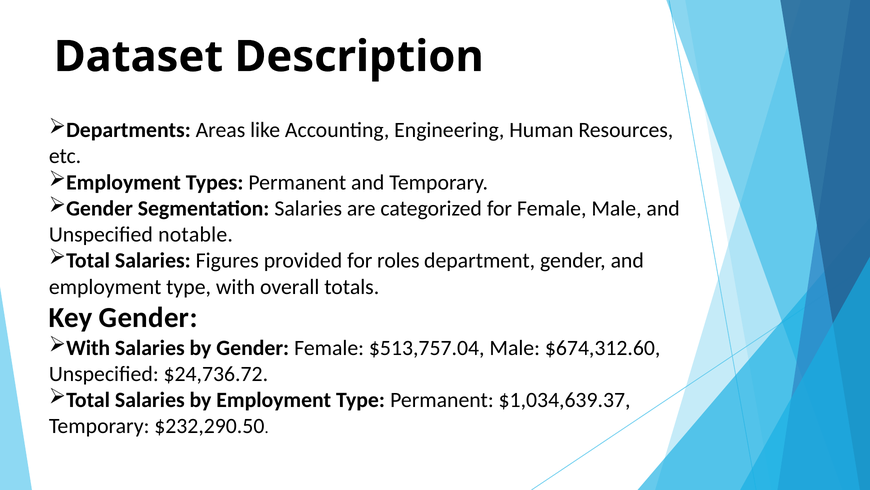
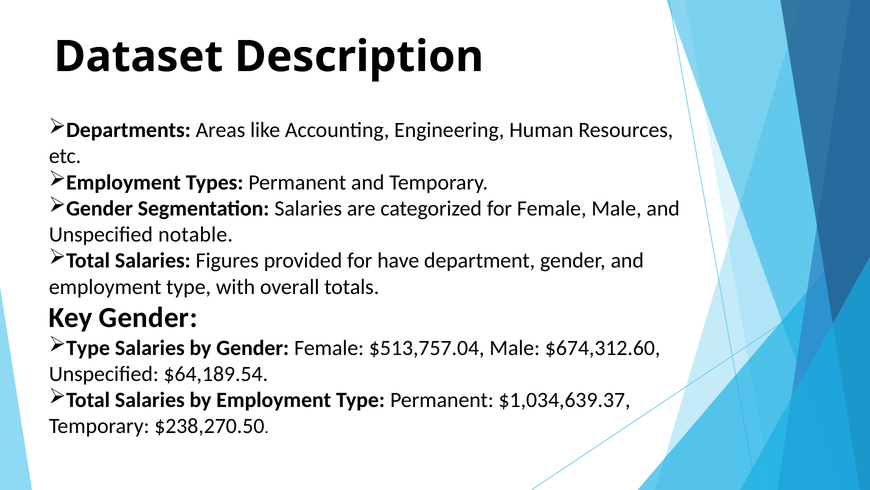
roles: roles -> have
With at (88, 347): With -> Type
$24,736.72: $24,736.72 -> $64,189.54
$232,290.50: $232,290.50 -> $238,270.50
